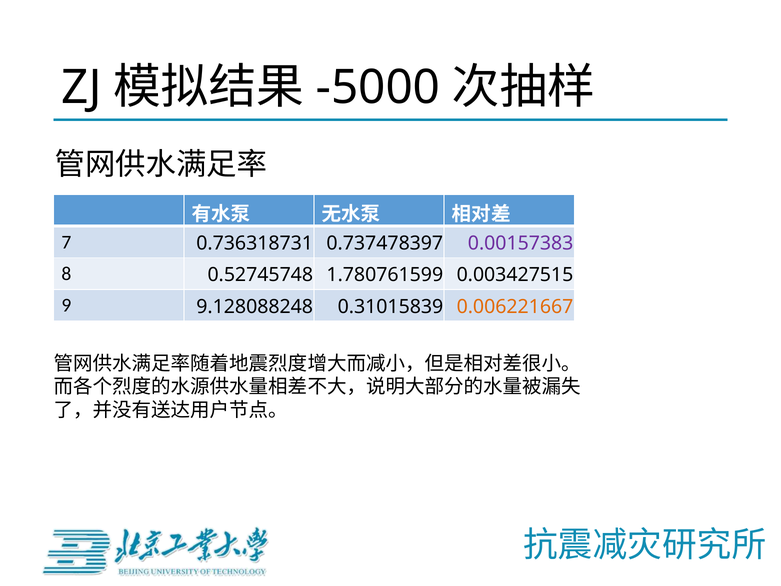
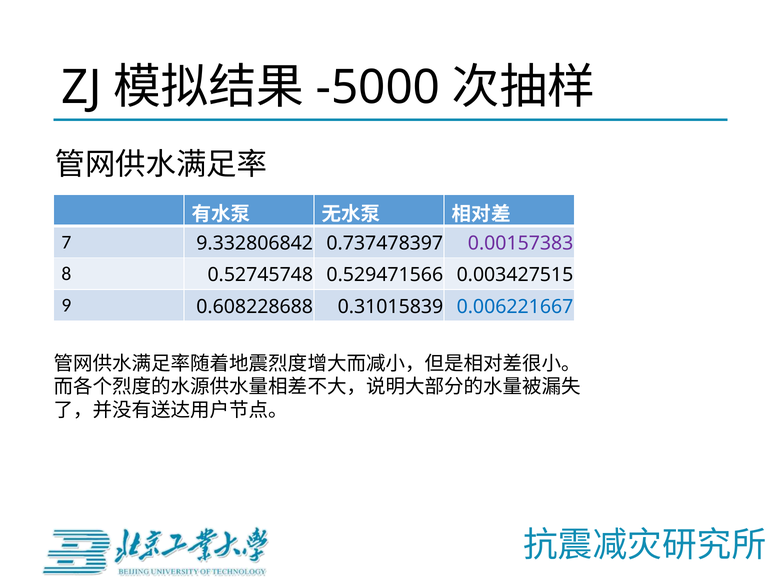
0.736318731: 0.736318731 -> 9.332806842
1.780761599: 1.780761599 -> 0.529471566
9.128088248: 9.128088248 -> 0.608228688
0.006221667 colour: orange -> blue
